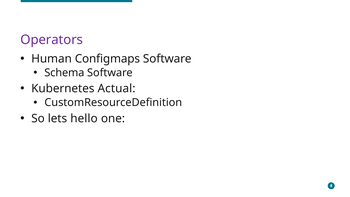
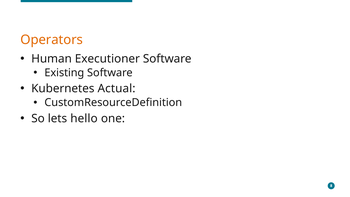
Operators colour: purple -> orange
Configmaps: Configmaps -> Executioner
Schema: Schema -> Existing
